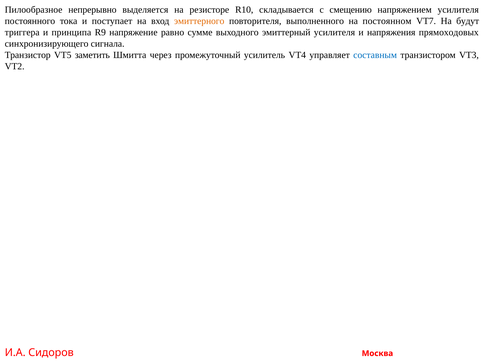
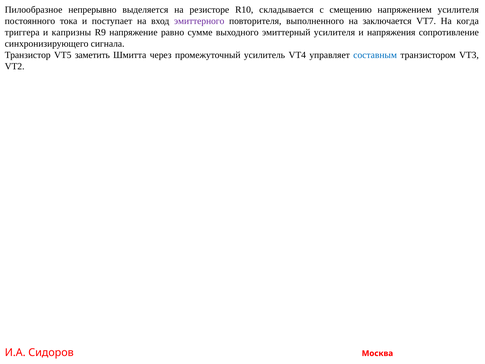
эмиттерного colour: orange -> purple
постоянном: постоянном -> заключается
будут: будут -> когда
принципа: принципа -> капризны
прямоходовых: прямоходовых -> сопротивление
